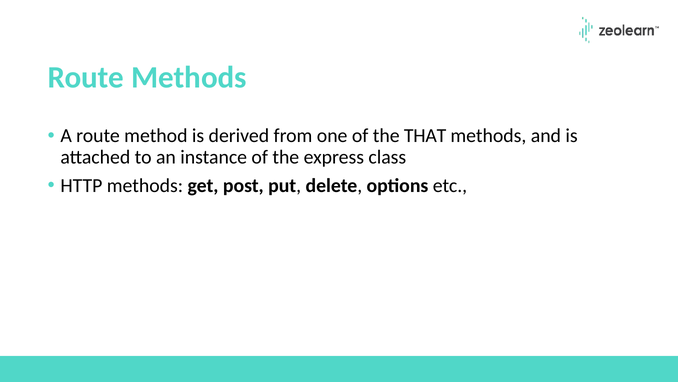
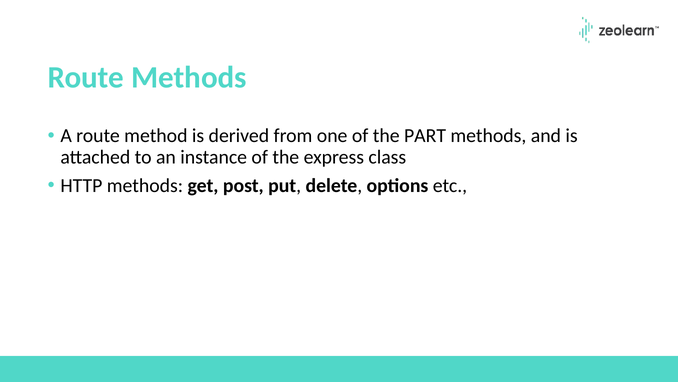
THAT: THAT -> PART
